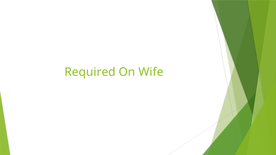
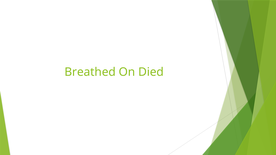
Required: Required -> Breathed
Wife: Wife -> Died
